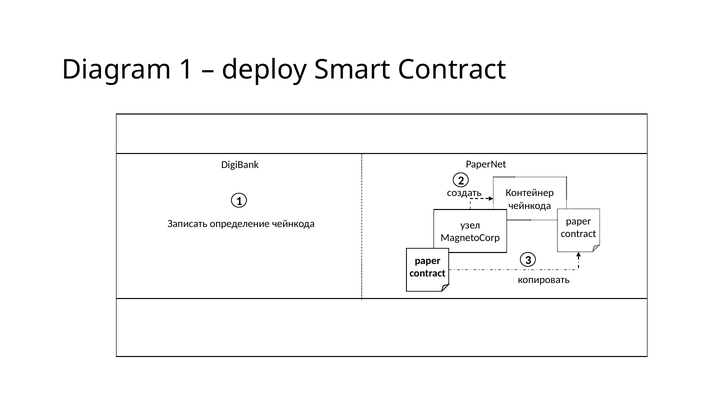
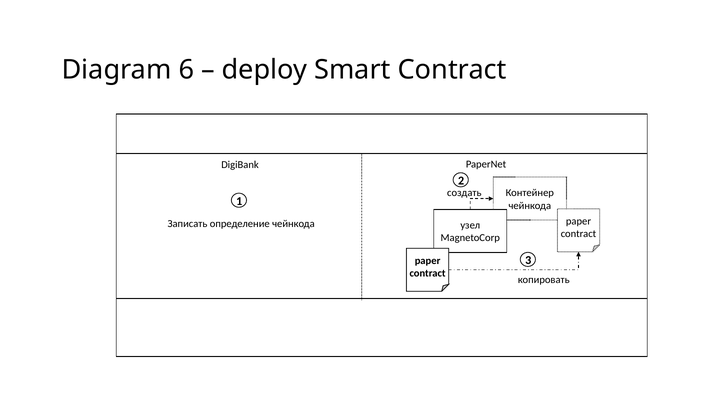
Diagram 1: 1 -> 6
